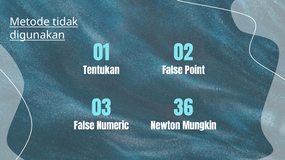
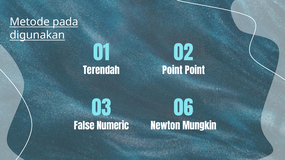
tidak: tidak -> pada
Tentukan: Tentukan -> Terendah
False at (172, 71): False -> Point
36: 36 -> 06
